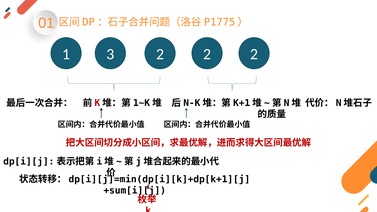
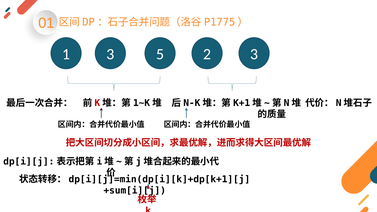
3 2: 2 -> 5
2 at (254, 54): 2 -> 3
